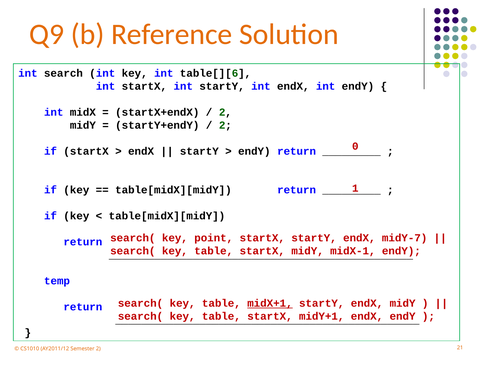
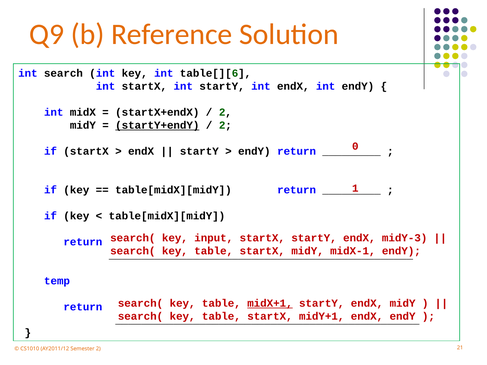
startY+endY underline: none -> present
point: point -> input
midY-7: midY-7 -> midY-3
